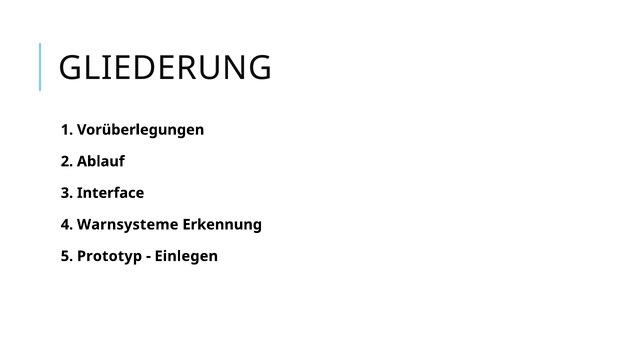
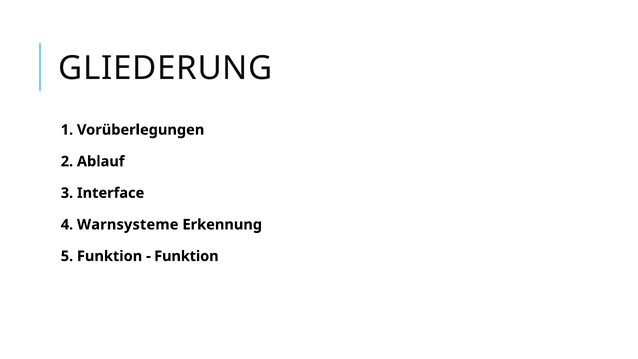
5 Prototyp: Prototyp -> Funktion
Einlegen at (186, 256): Einlegen -> Funktion
